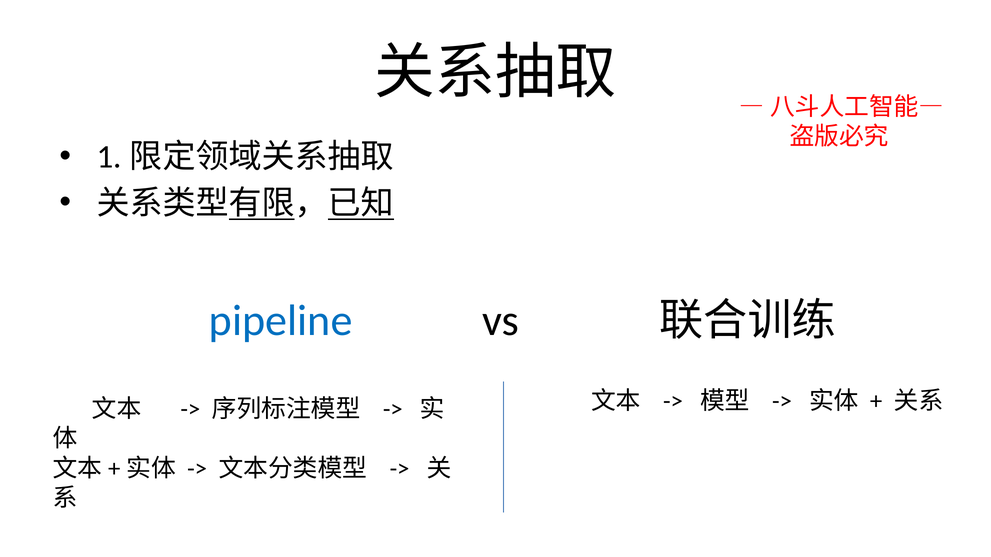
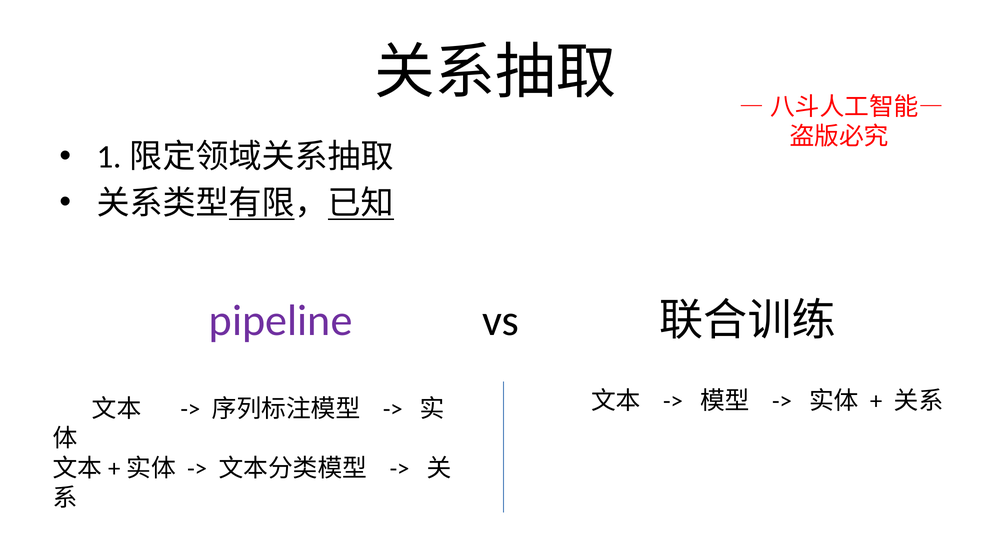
pipeline colour: blue -> purple
